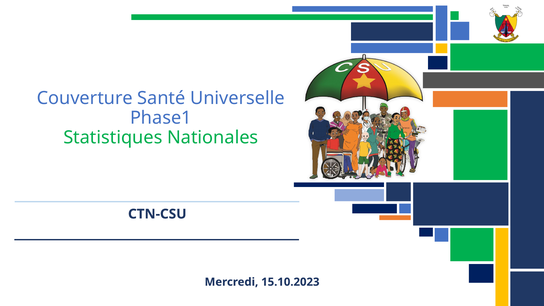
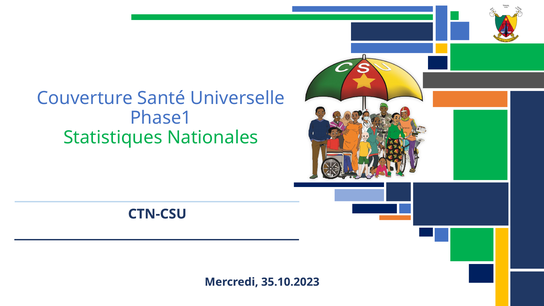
15.10.2023: 15.10.2023 -> 35.10.2023
